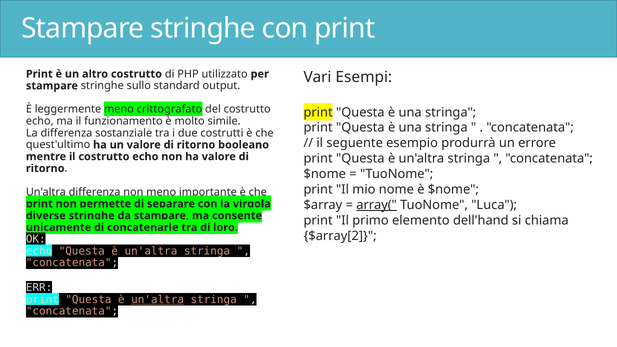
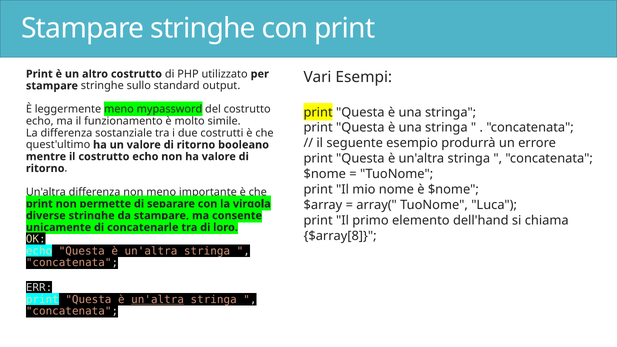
crittografato: crittografato -> mypassword
array( underline: present -> none
$array[2: $array[2 -> $array[8
